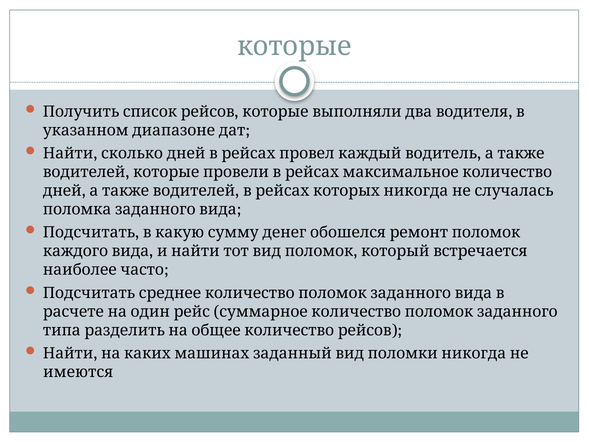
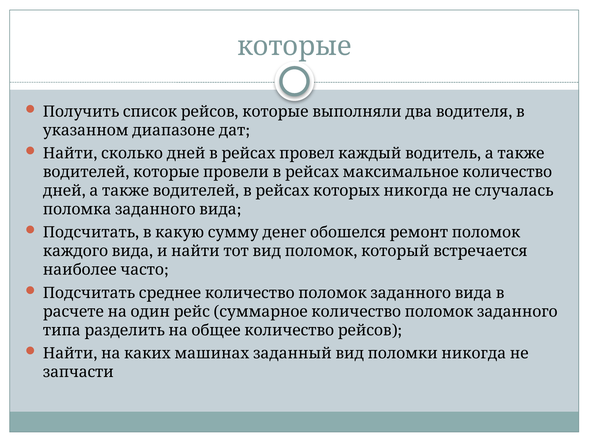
имеются: имеются -> запчасти
